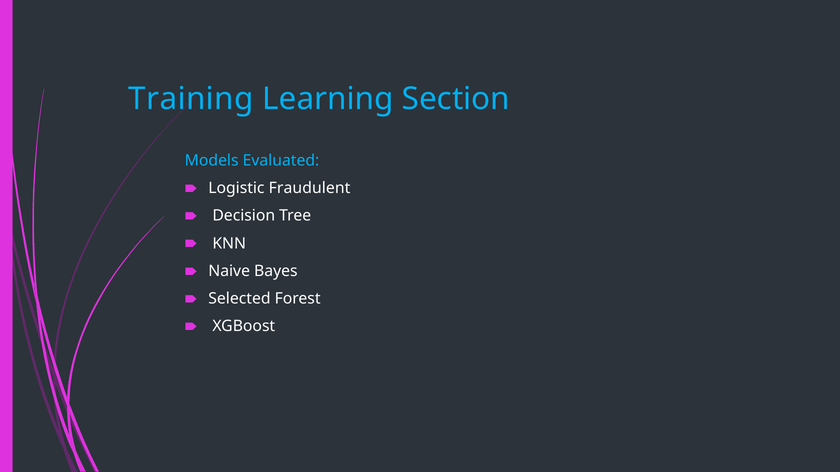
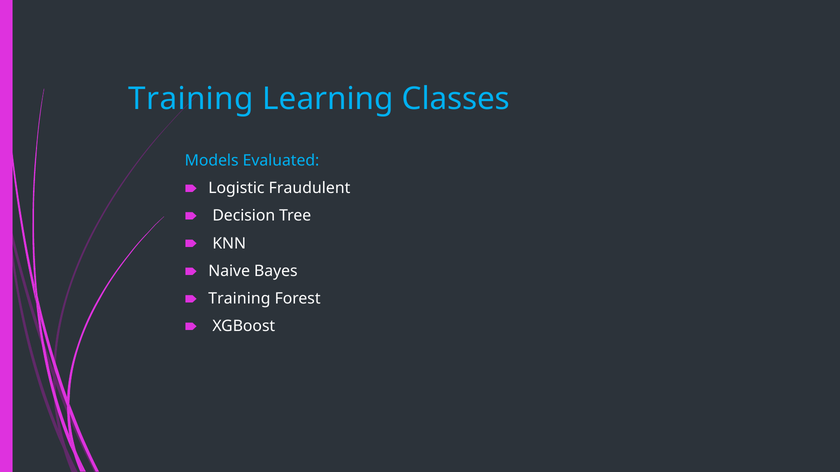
Section: Section -> Classes
Selected at (239, 299): Selected -> Training
